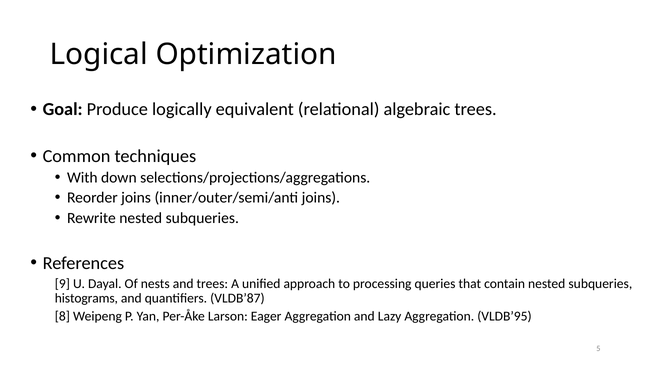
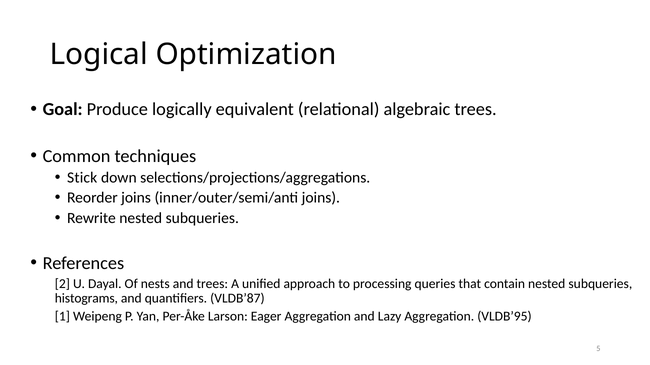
With: With -> Stick
9: 9 -> 2
8: 8 -> 1
